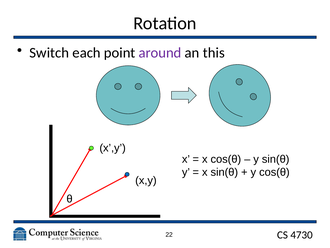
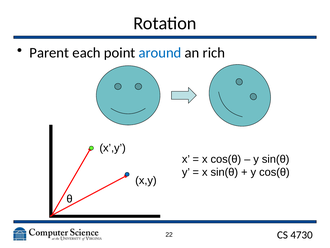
Switch: Switch -> Parent
around colour: purple -> blue
this: this -> rich
